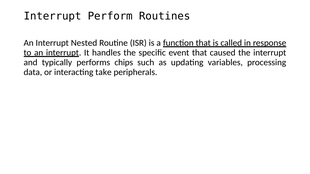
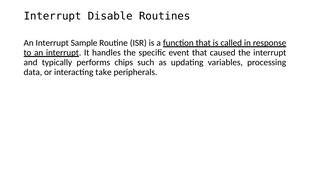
Perform: Perform -> Disable
Nested: Nested -> Sample
